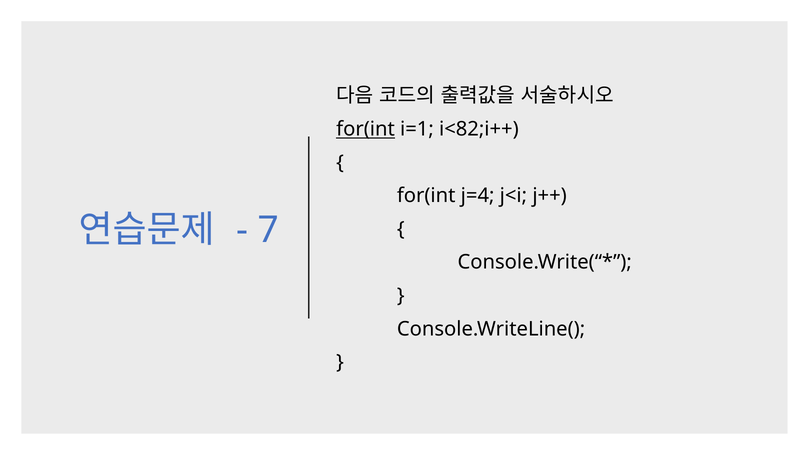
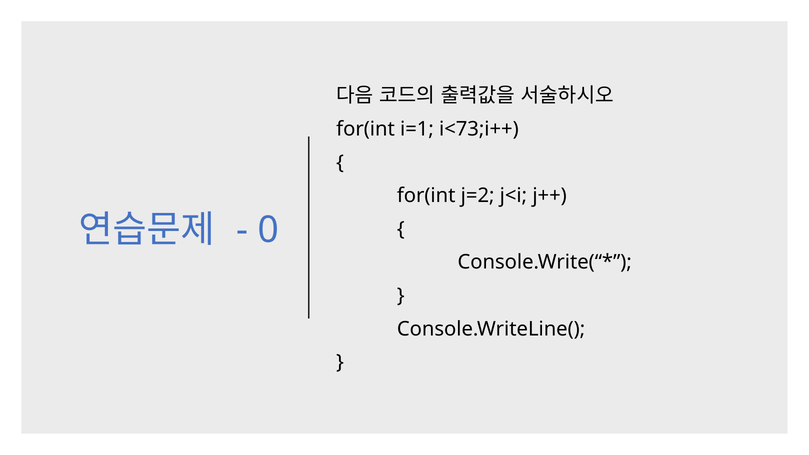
for(int at (366, 129) underline: present -> none
i<82;i++: i<82;i++ -> i<73;i++
j=4: j=4 -> j=2
7: 7 -> 0
